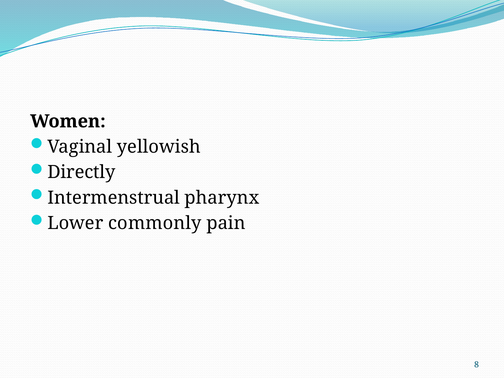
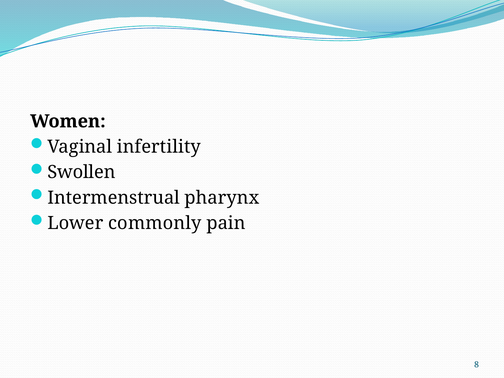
yellowish: yellowish -> infertility
Directly: Directly -> Swollen
